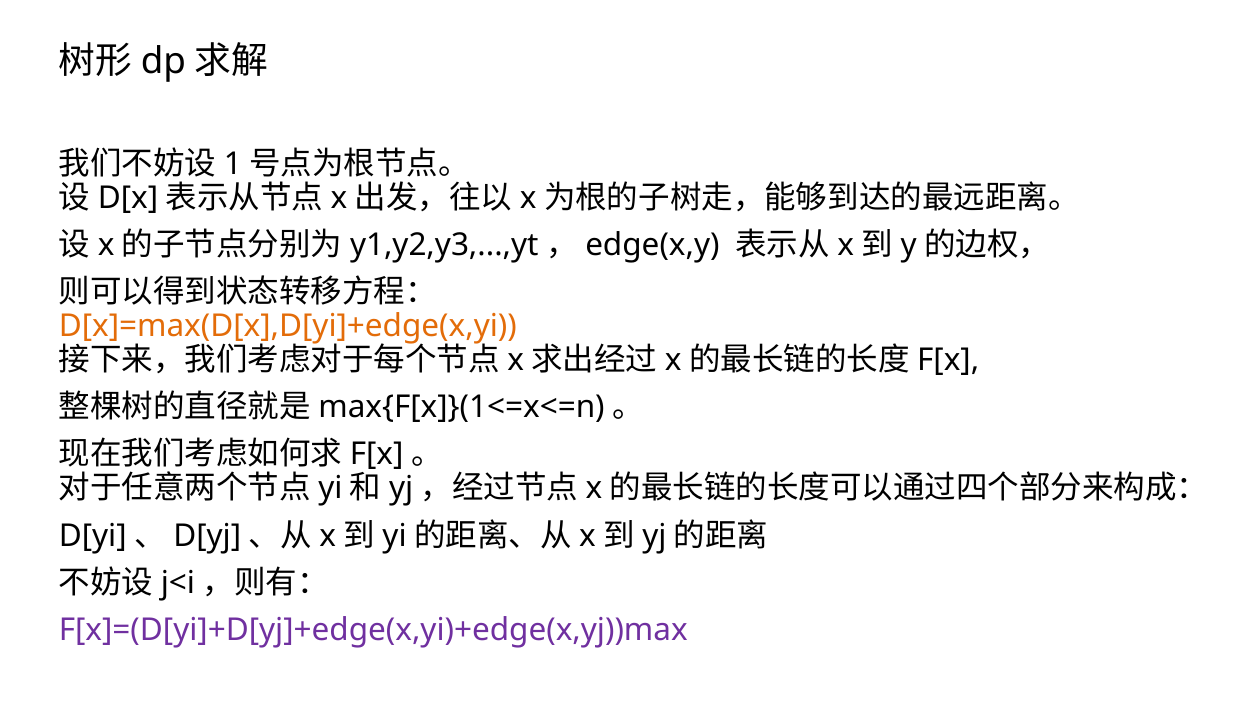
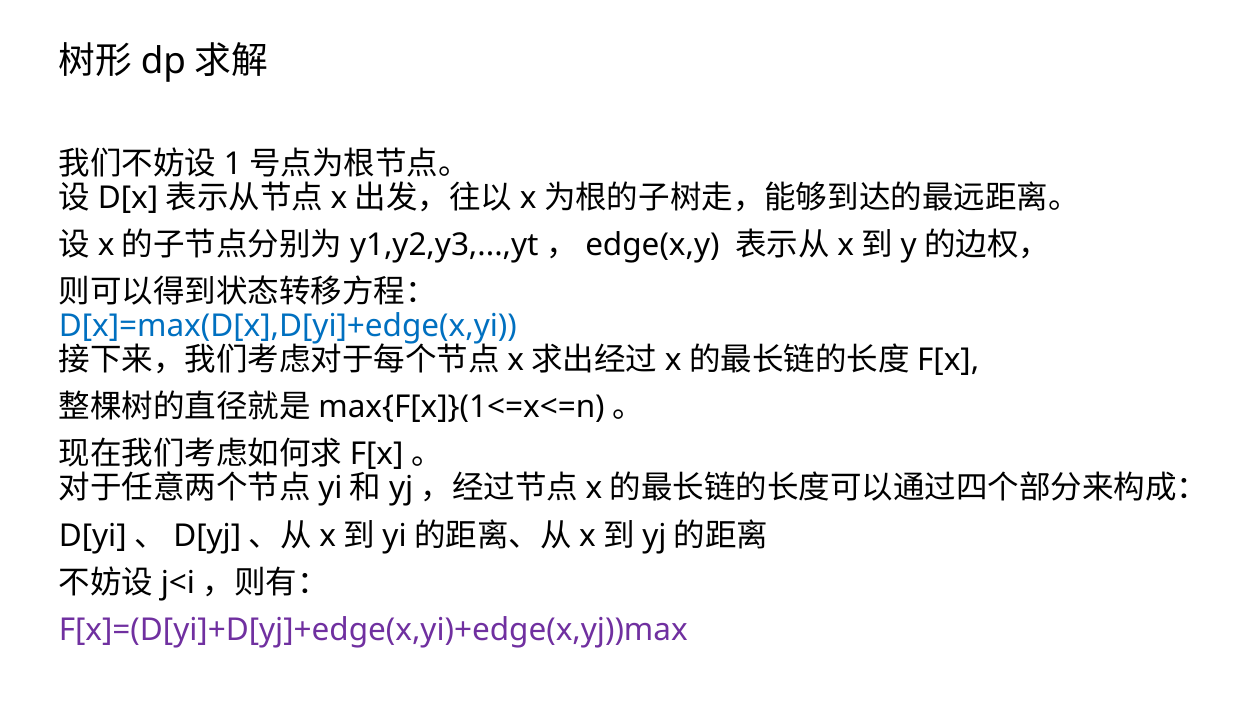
D[x]=max(D[x],D[yi]+edge(x,yi colour: orange -> blue
